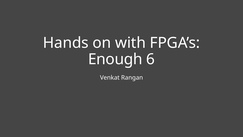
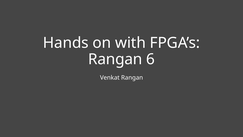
Enough at (115, 59): Enough -> Rangan
